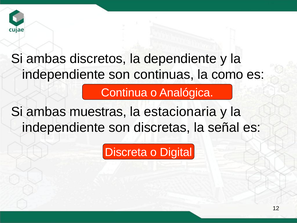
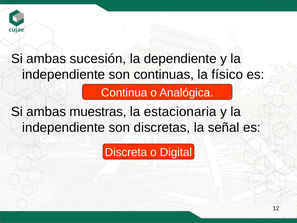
discretos: discretos -> sucesión
como: como -> físico
